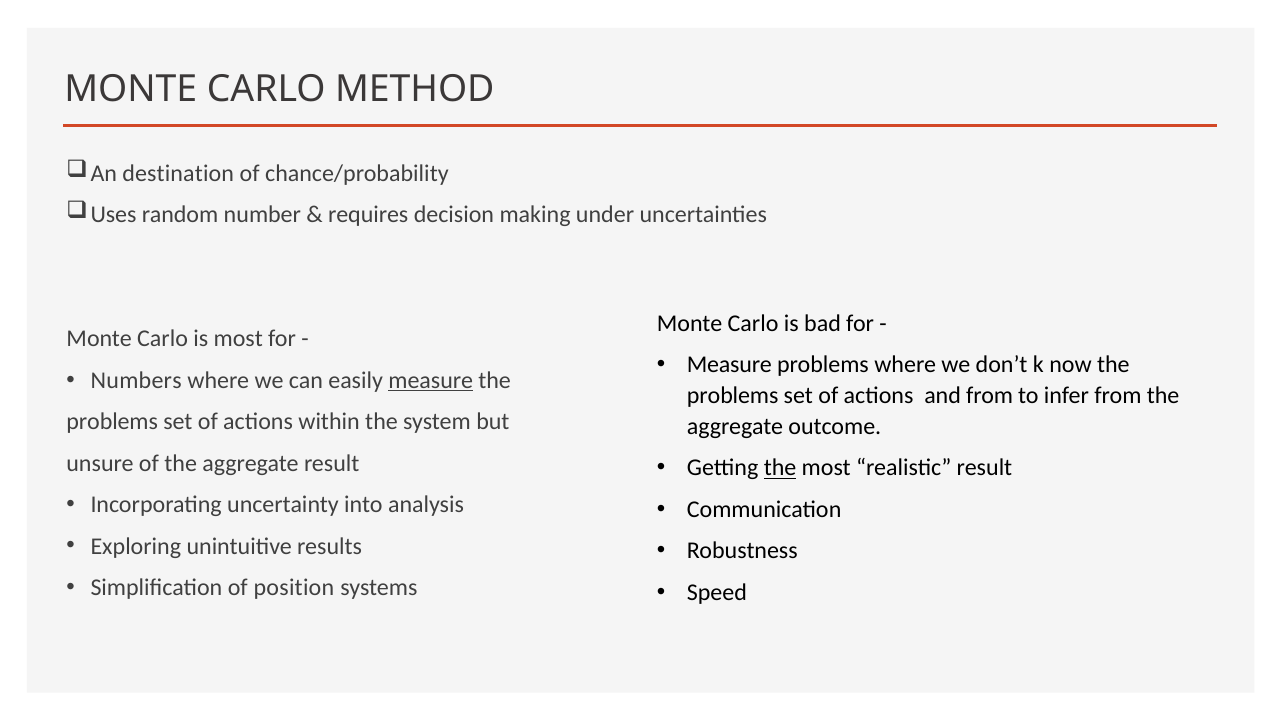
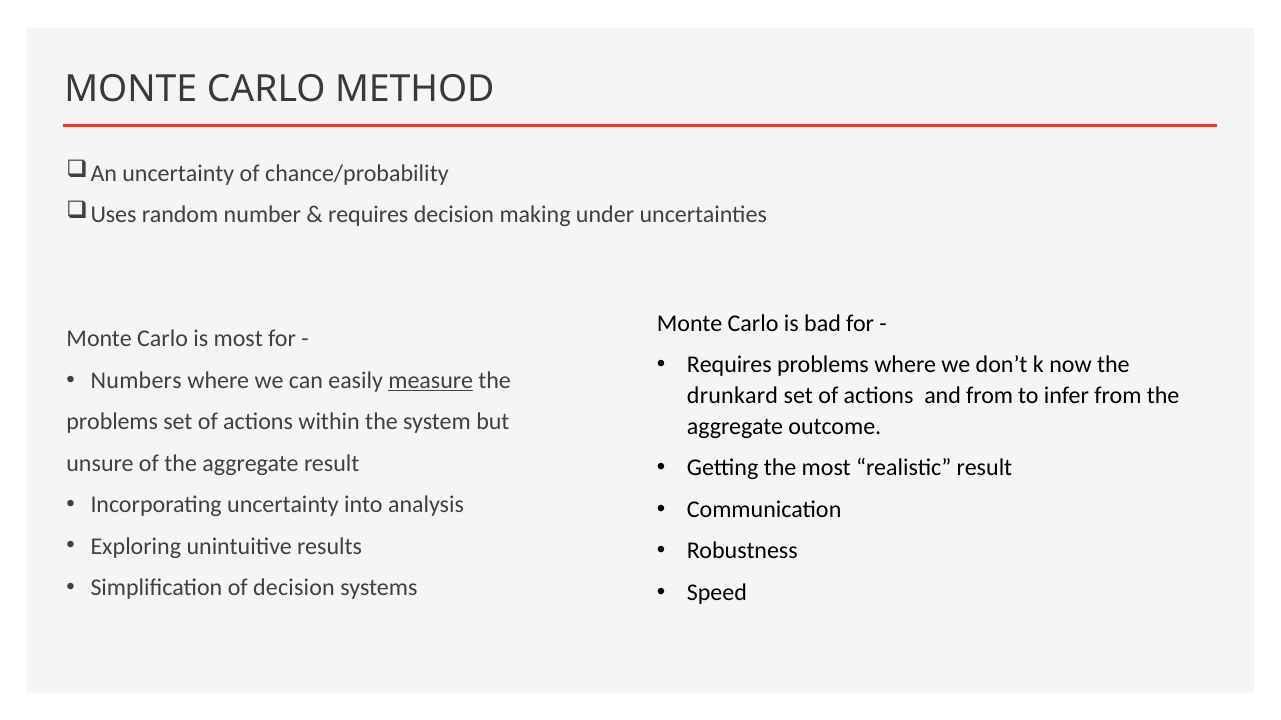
An destination: destination -> uncertainty
Measure at (729, 365): Measure -> Requires
problems at (733, 396): problems -> drunkard
the at (780, 468) underline: present -> none
of position: position -> decision
